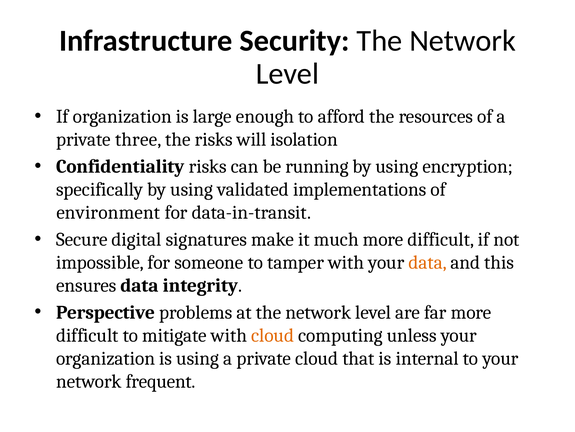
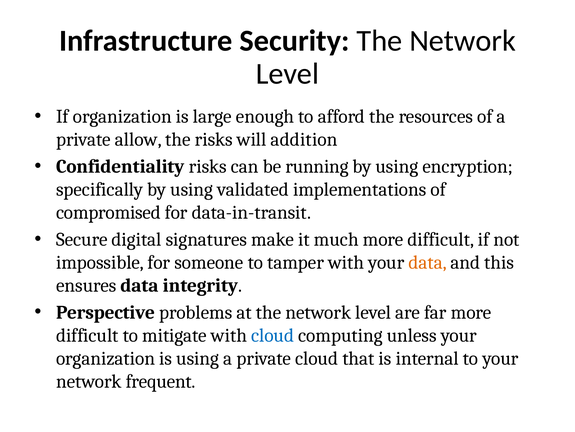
three: three -> allow
isolation: isolation -> addition
environment: environment -> compromised
cloud at (273, 335) colour: orange -> blue
